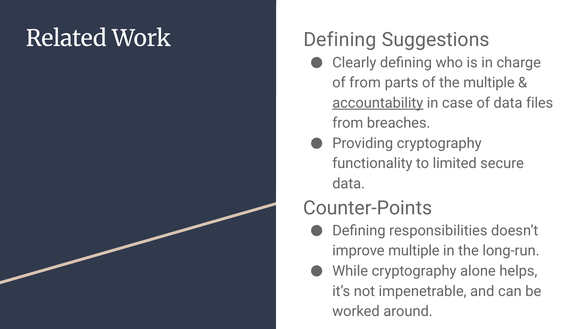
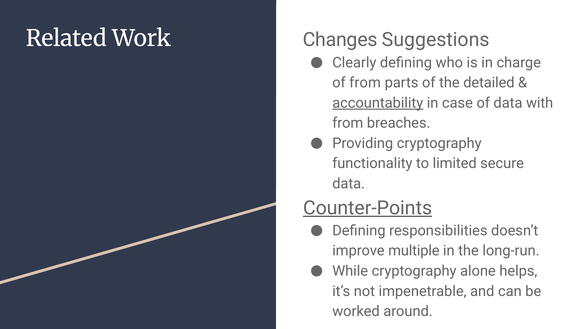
Work Defining: Defining -> Changes
the multiple: multiple -> detailed
files: files -> with
Counter-Points underline: none -> present
